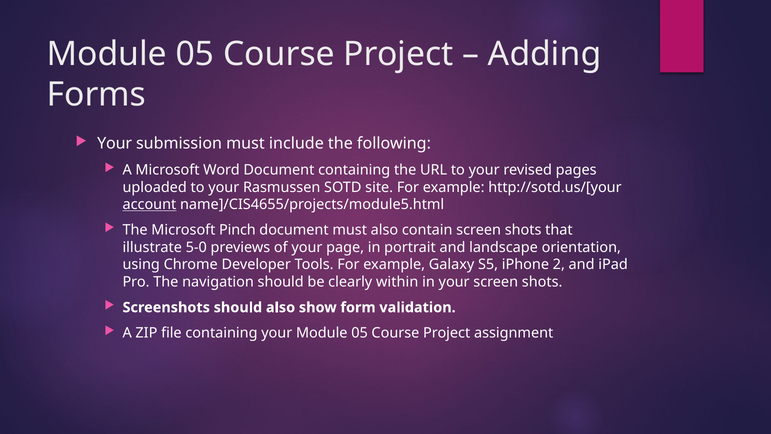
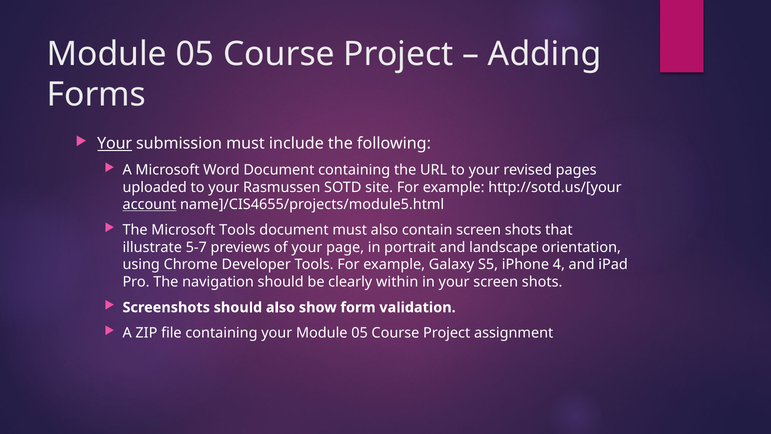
Your at (115, 144) underline: none -> present
Microsoft Pinch: Pinch -> Tools
5-0: 5-0 -> 5-7
2: 2 -> 4
